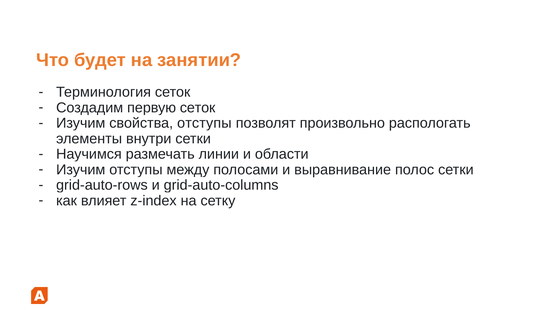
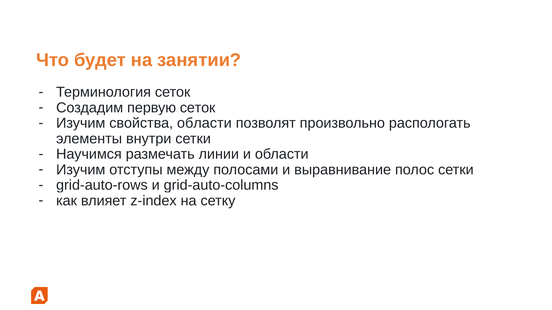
свойства отступы: отступы -> области
